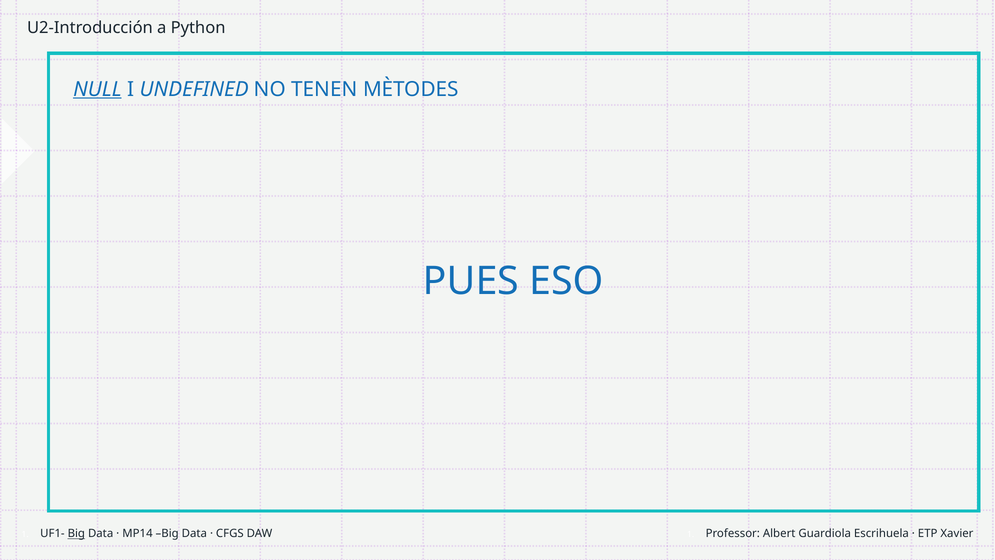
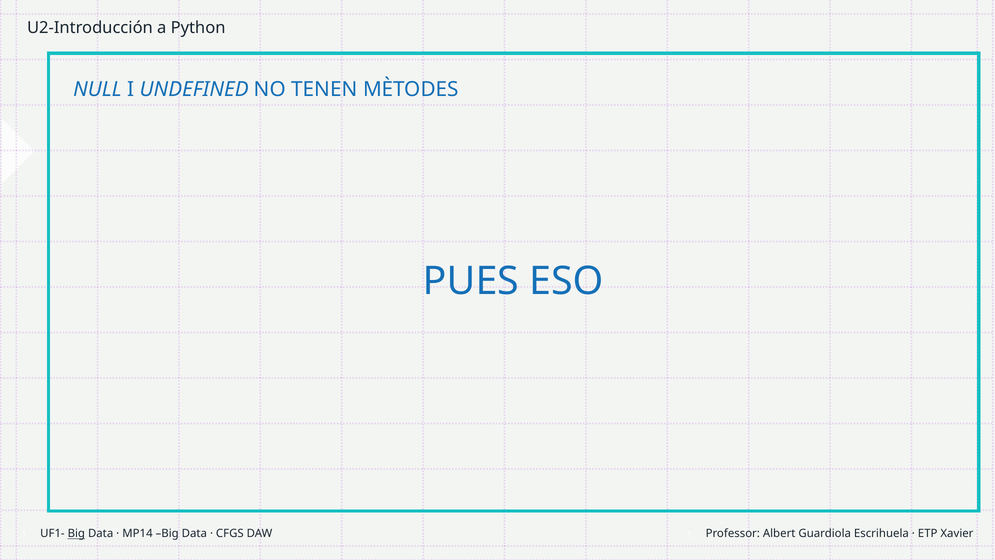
NULL underline: present -> none
